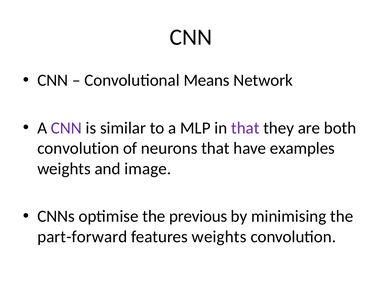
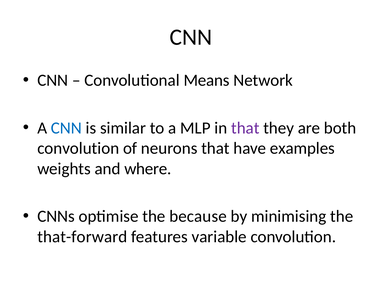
CNN at (66, 128) colour: purple -> blue
image: image -> where
previous: previous -> because
part-forward: part-forward -> that-forward
features weights: weights -> variable
